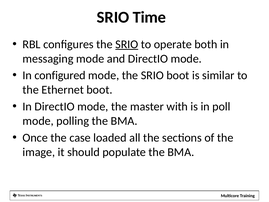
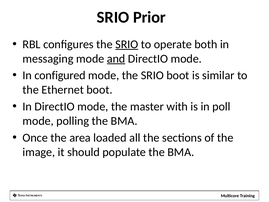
Time: Time -> Prior
and underline: none -> present
case: case -> area
